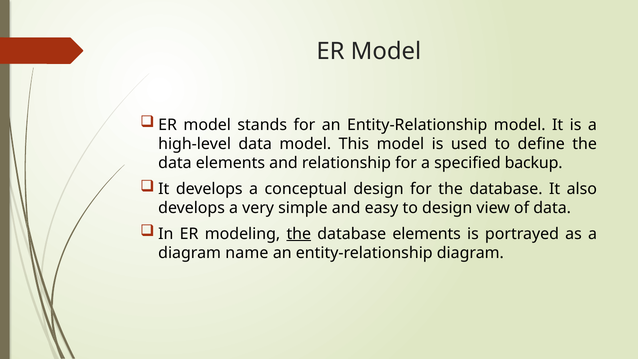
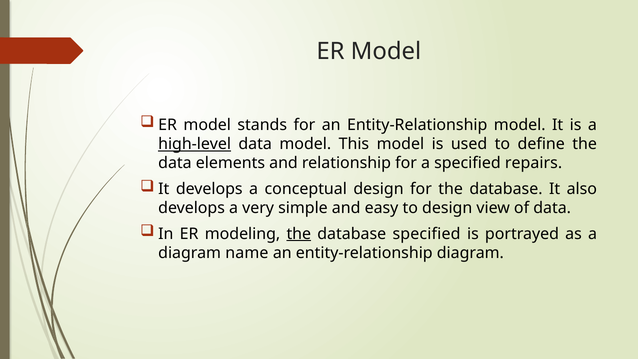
high-level underline: none -> present
backup: backup -> repairs
database elements: elements -> specified
